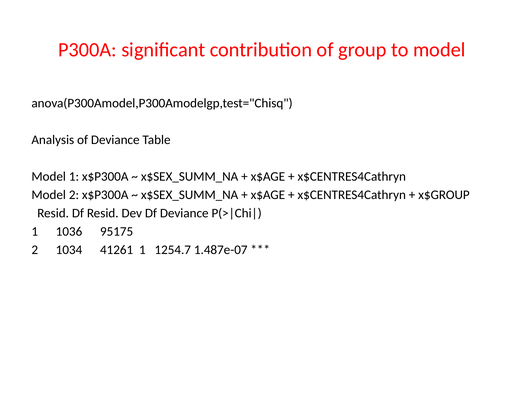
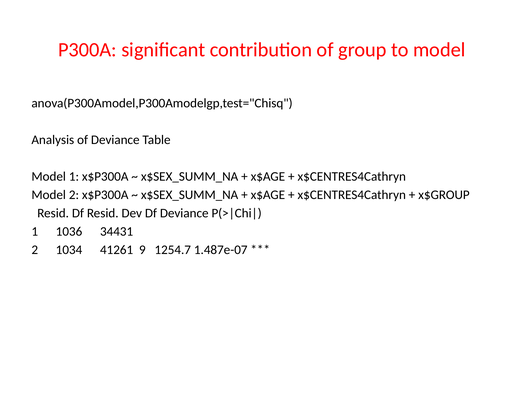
95175: 95175 -> 34431
41261 1: 1 -> 9
